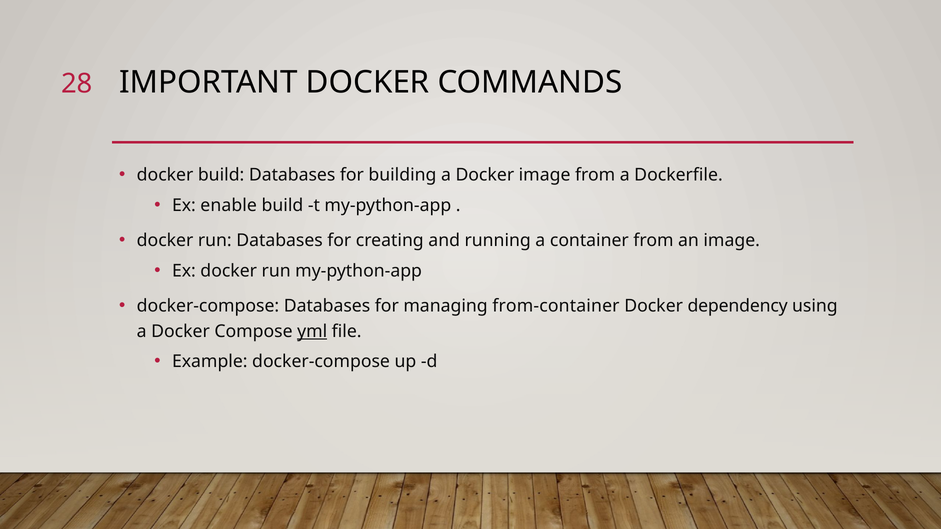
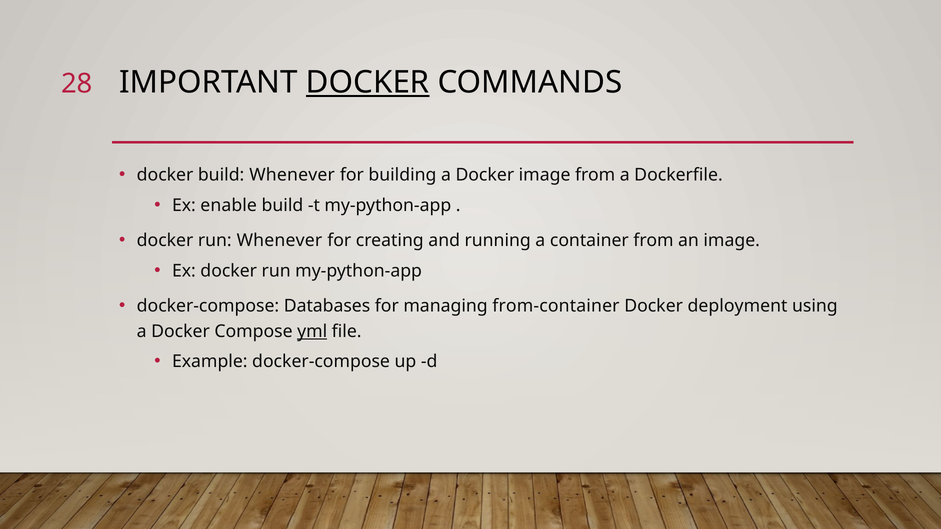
DOCKER at (368, 82) underline: none -> present
build Databases: Databases -> Whenever
run Databases: Databases -> Whenever
dependency: dependency -> deployment
